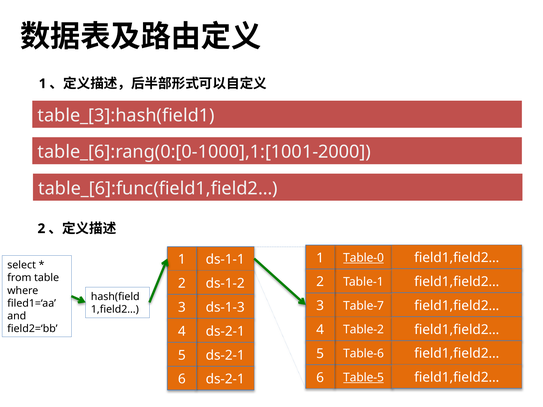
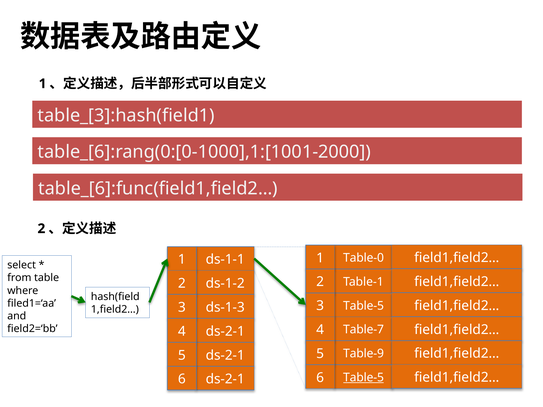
Table-0 underline: present -> none
Table-7 at (364, 306): Table-7 -> Table-5
Table-2: Table-2 -> Table-7
Table-6: Table-6 -> Table-9
